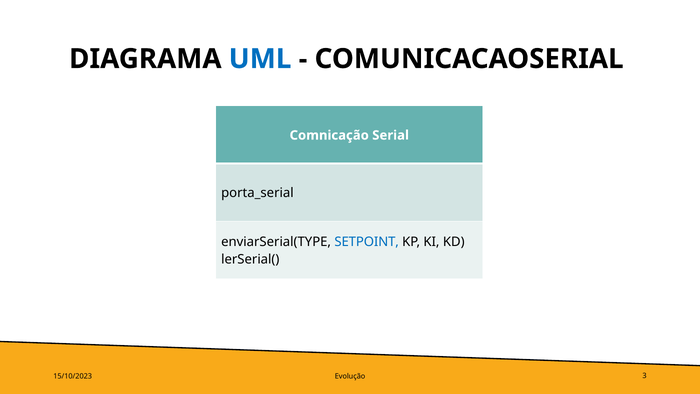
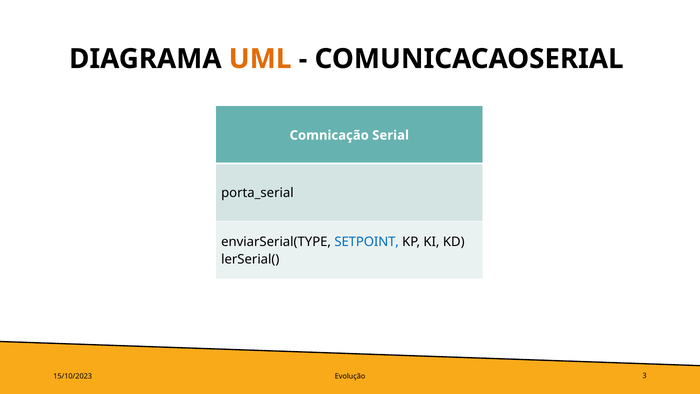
UML colour: blue -> orange
